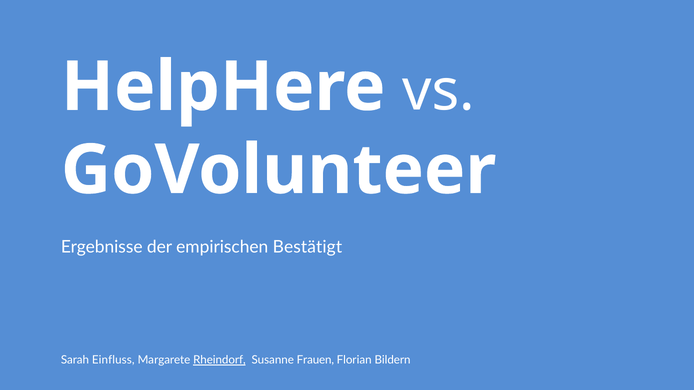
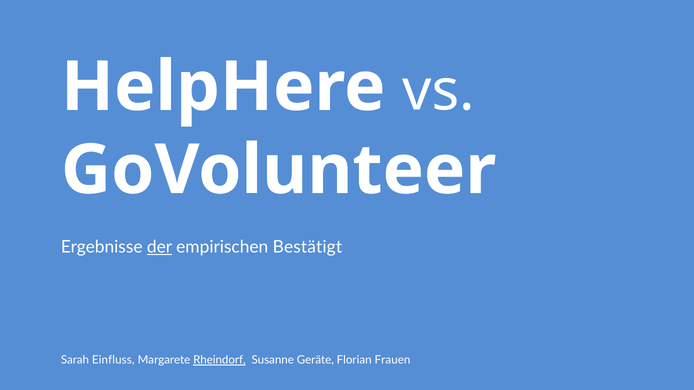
der underline: none -> present
Frauen: Frauen -> Geräte
Bildern: Bildern -> Frauen
